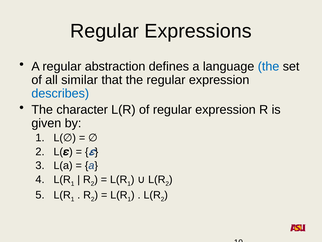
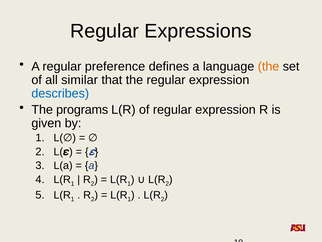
abstraction: abstraction -> preference
the at (269, 66) colour: blue -> orange
character: character -> programs
